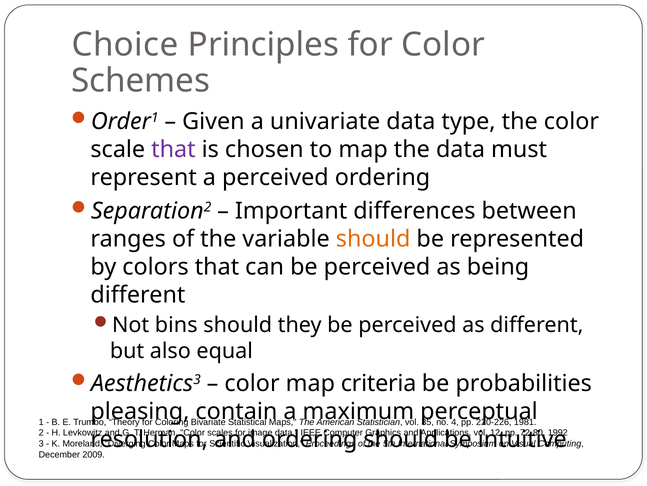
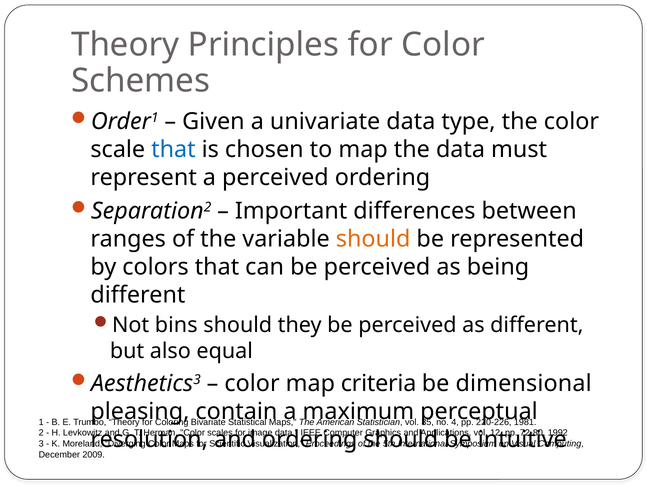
Choice at (125, 45): Choice -> Theory
that at (173, 149) colour: purple -> blue
probabilities: probabilities -> dimensional
